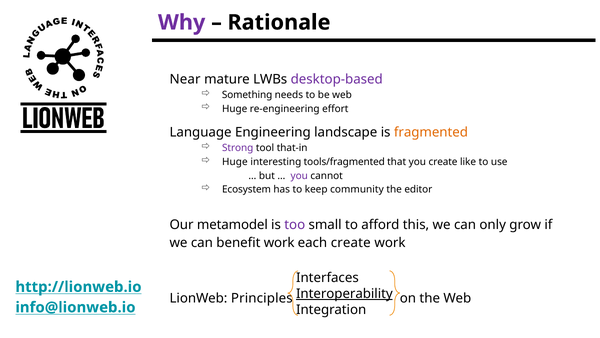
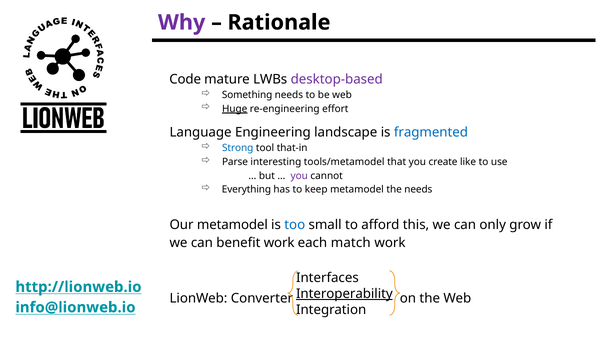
Near: Near -> Code
Huge at (235, 109) underline: none -> present
fragmented colour: orange -> blue
Strong colour: purple -> blue
Huge at (235, 162): Huge -> Parse
tools/fragmented: tools/fragmented -> tools/metamodel
Ecosystem: Ecosystem -> Everything
keep community: community -> metamodel
the editor: editor -> needs
too colour: purple -> blue
each create: create -> match
Principles: Principles -> Converter
